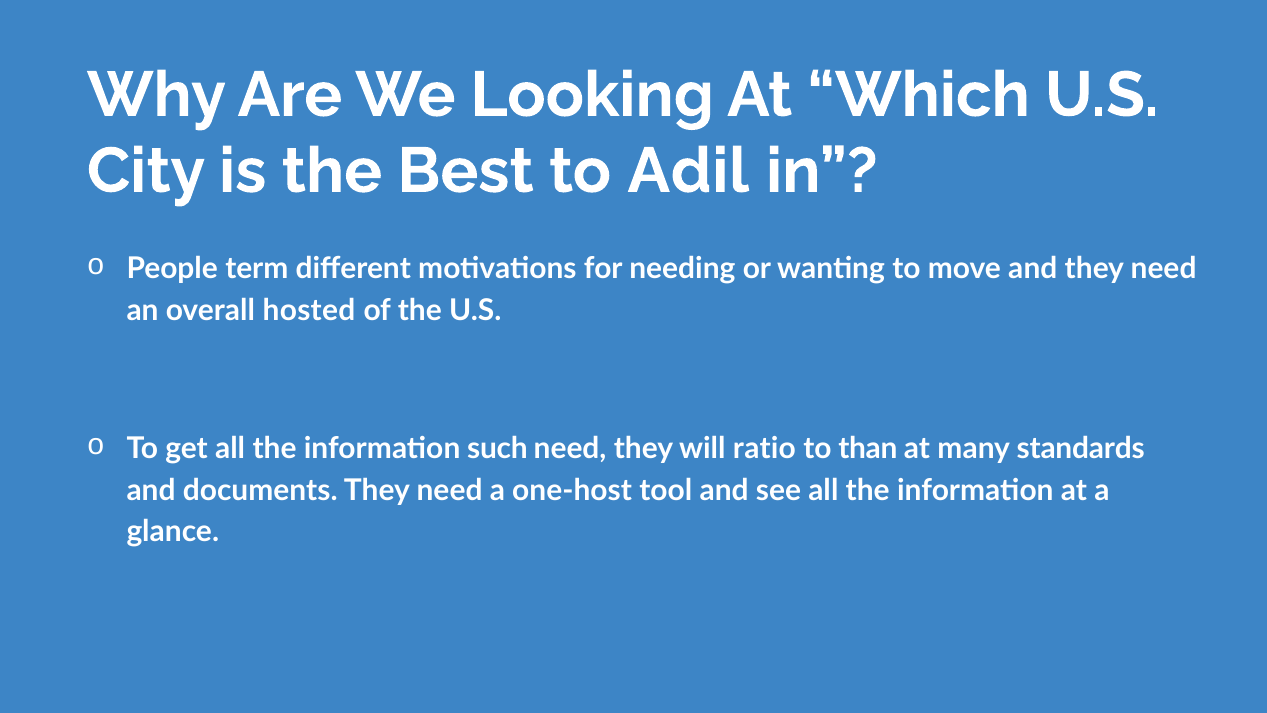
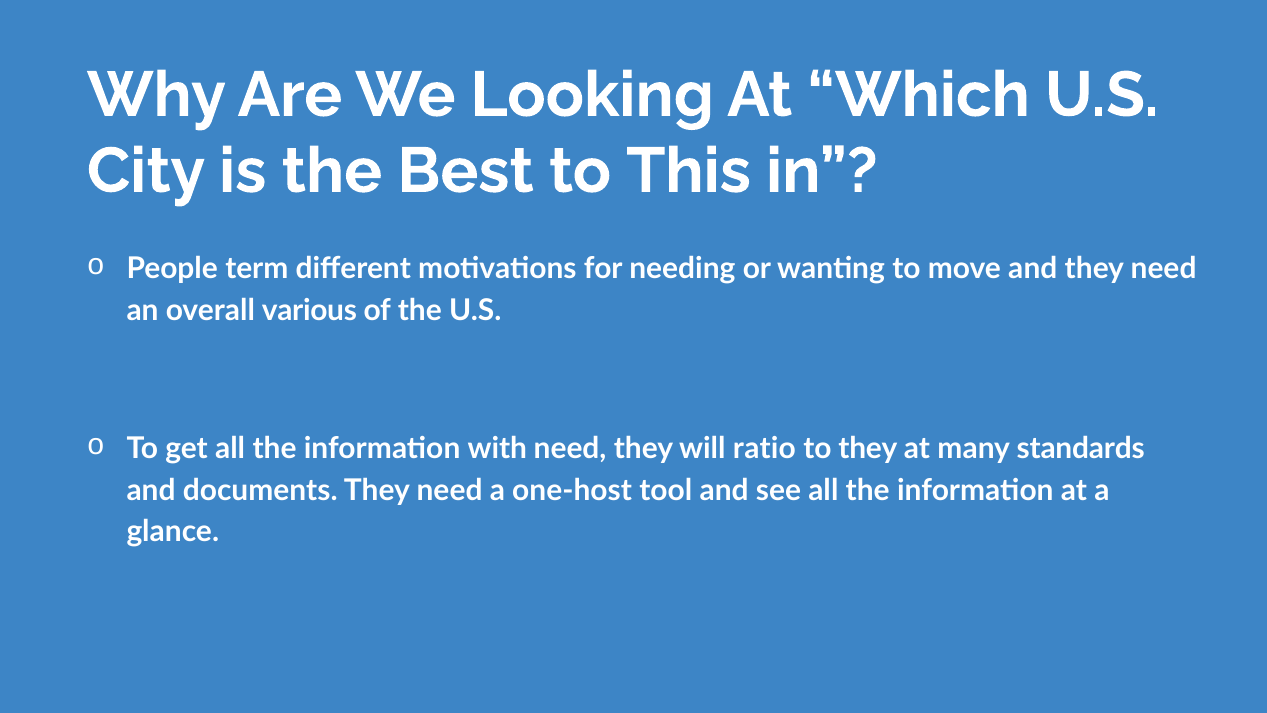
Adil: Adil -> This
hosted: hosted -> various
such: such -> with
to than: than -> they
